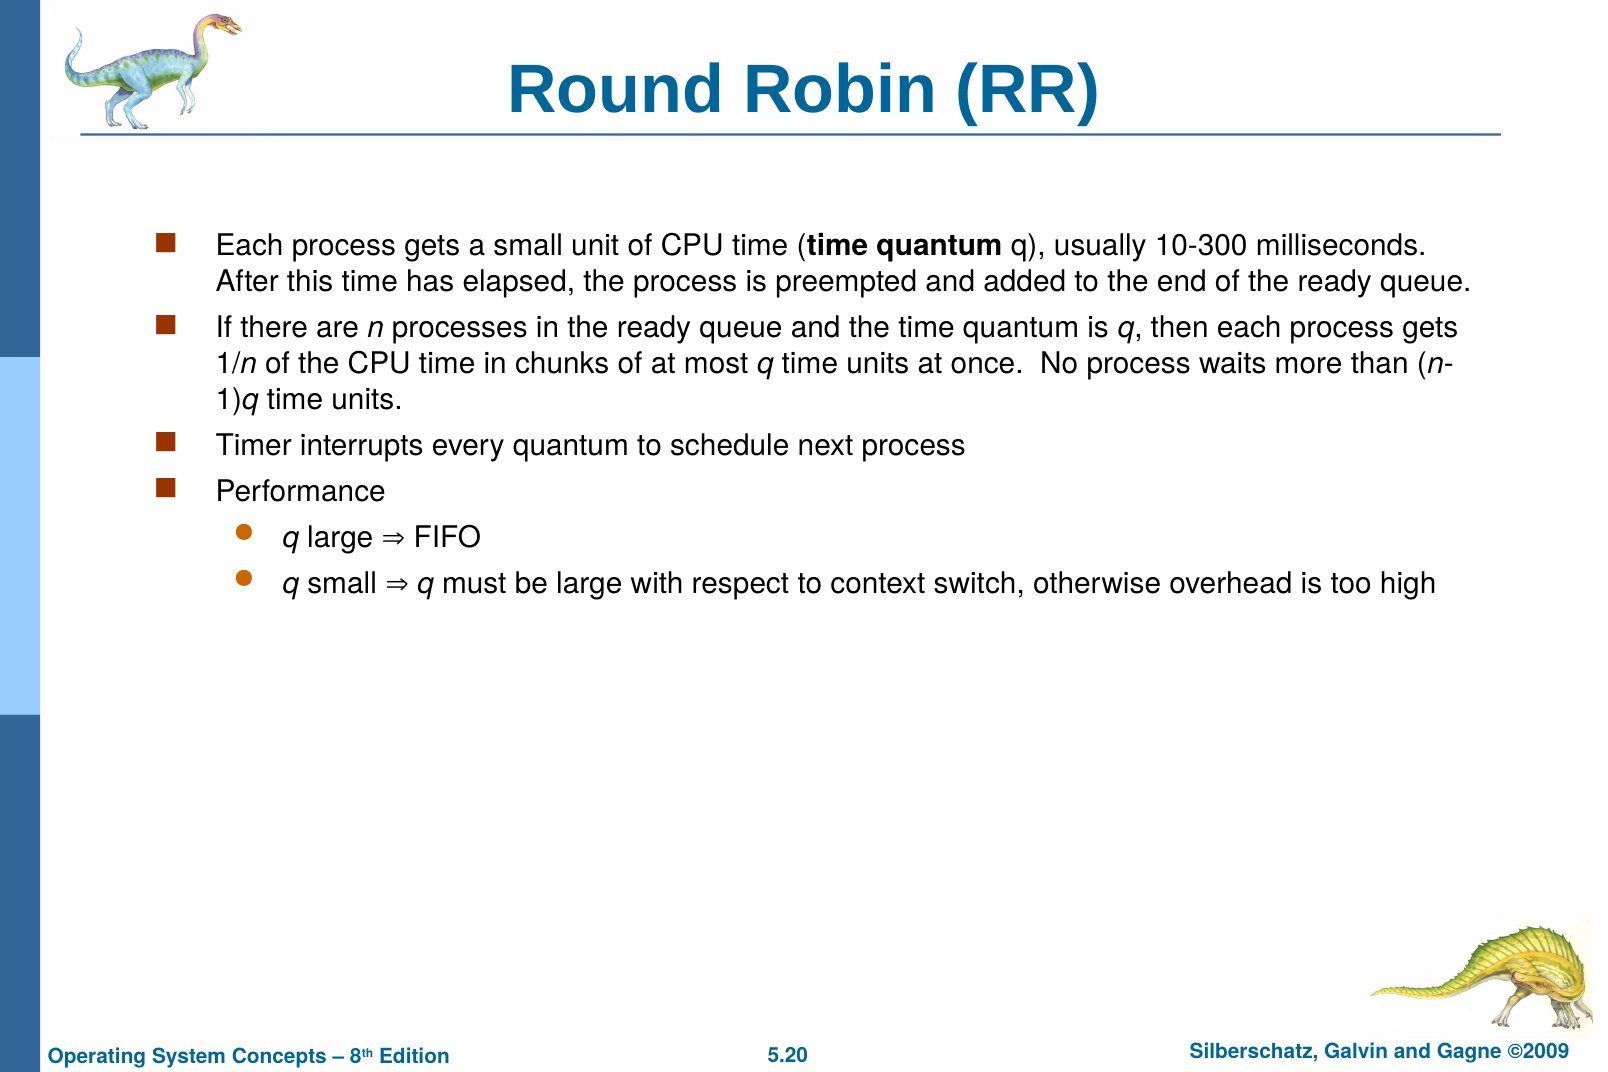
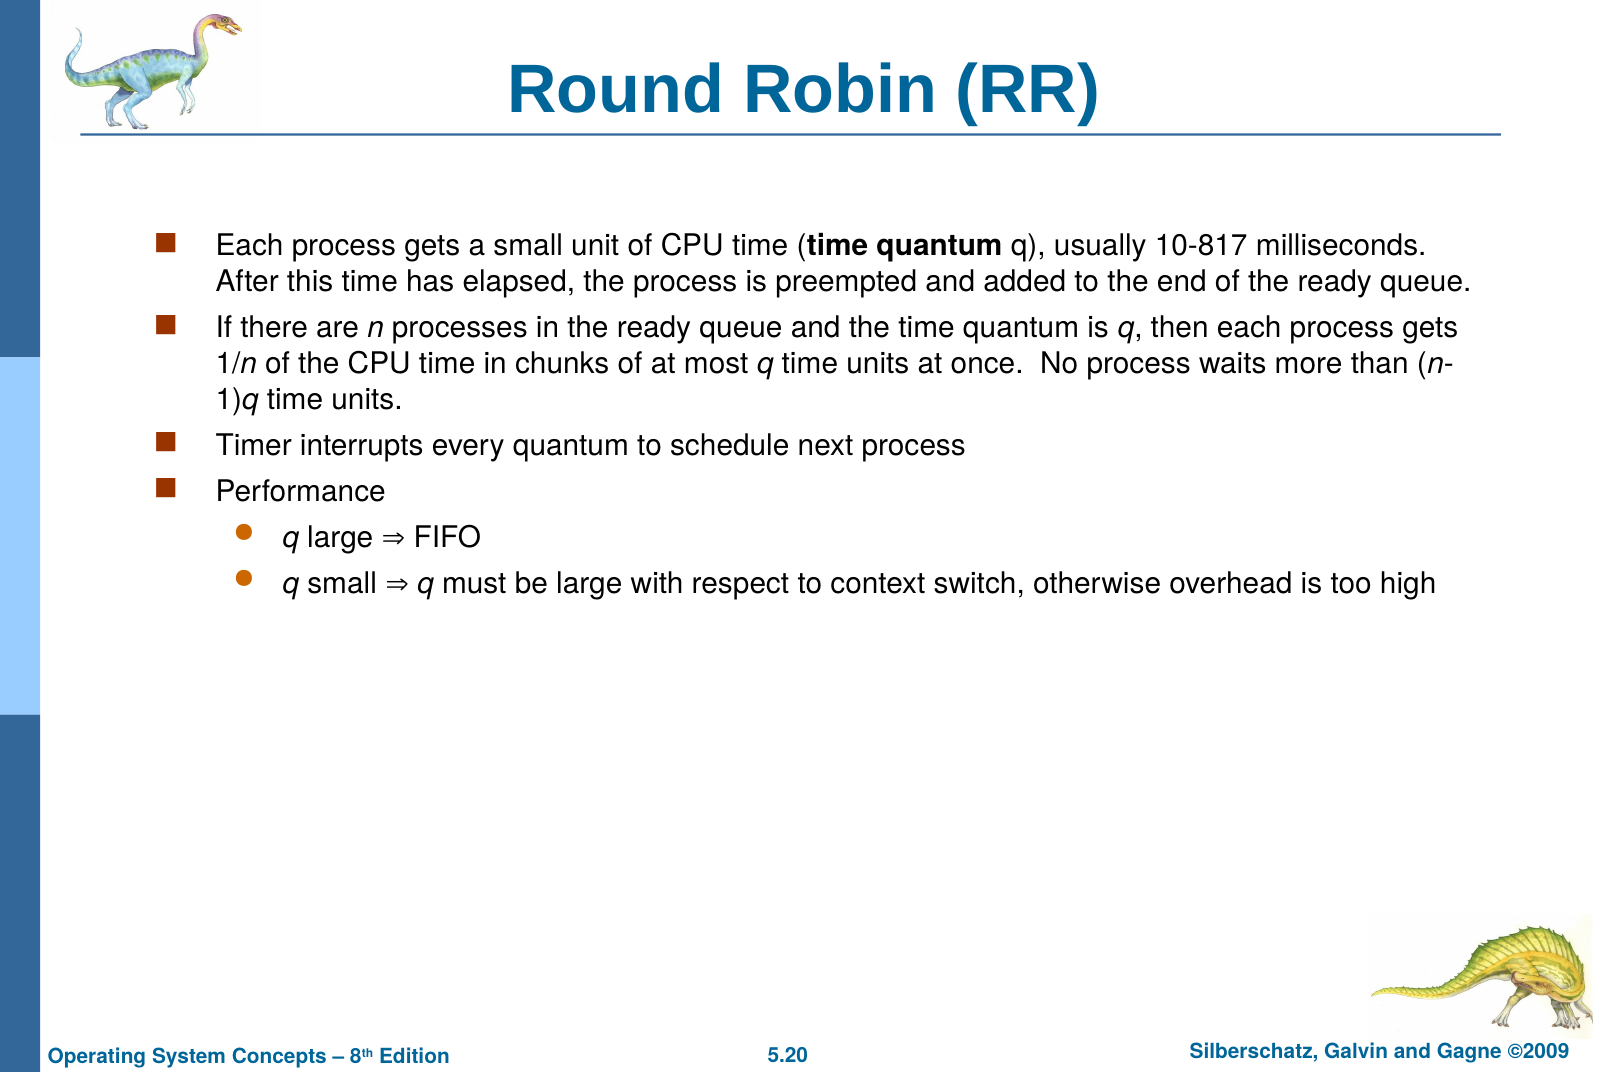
10-300: 10-300 -> 10-817
